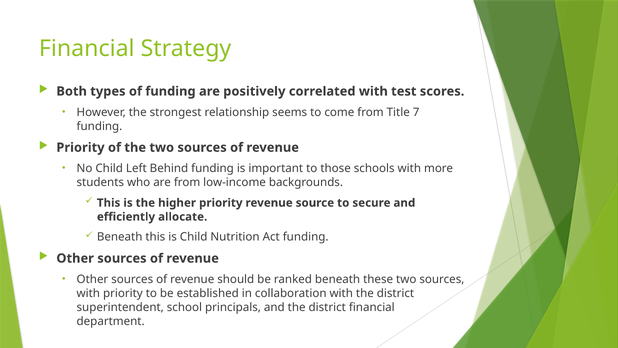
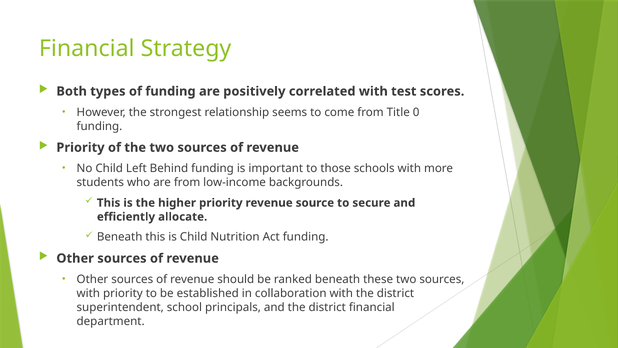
7: 7 -> 0
